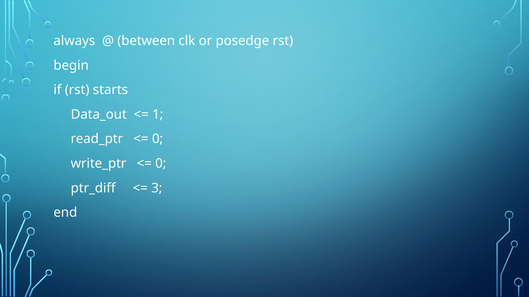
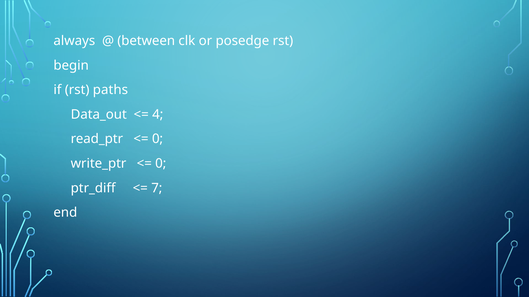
starts: starts -> paths
1: 1 -> 4
3: 3 -> 7
